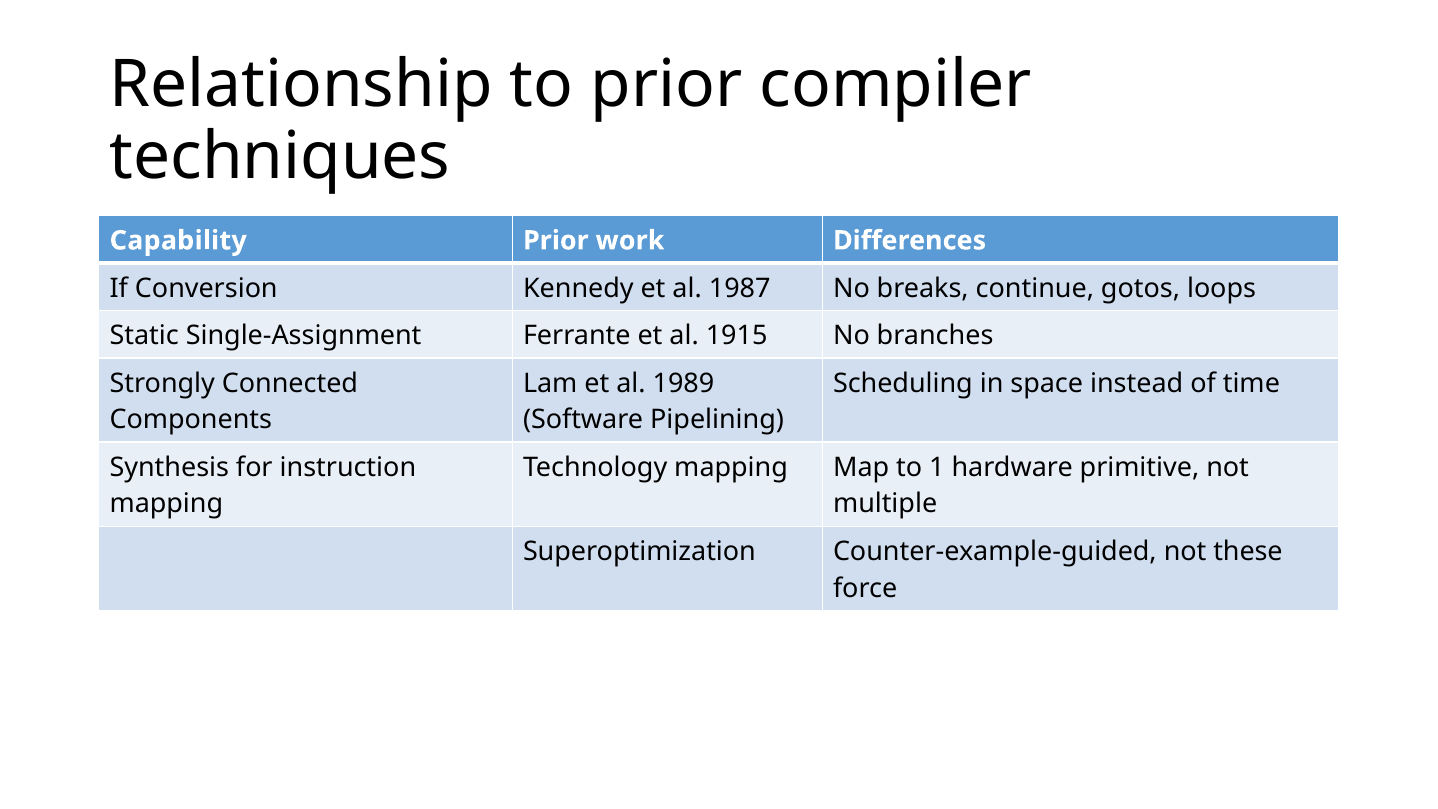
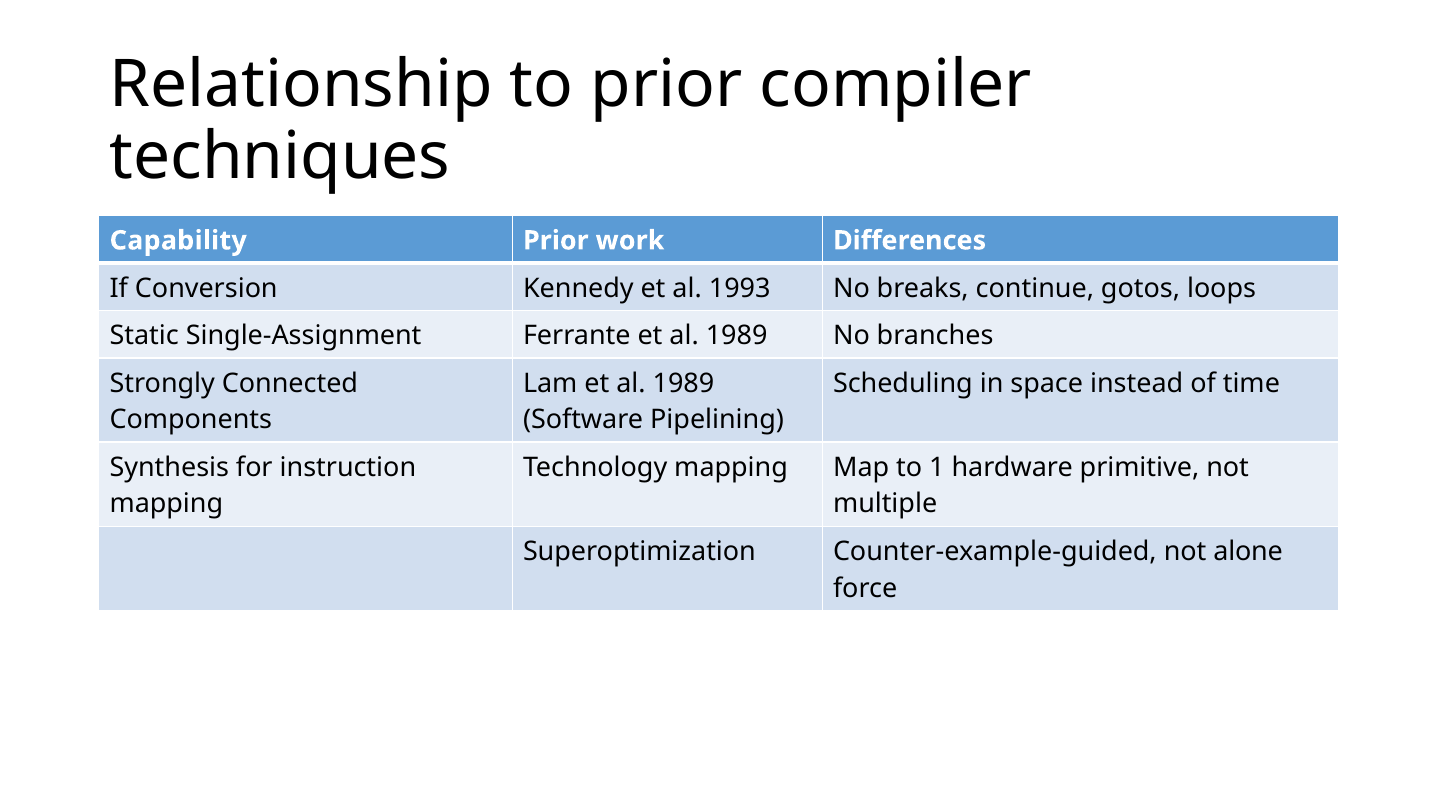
1987: 1987 -> 1993
Ferrante et al 1915: 1915 -> 1989
these: these -> alone
